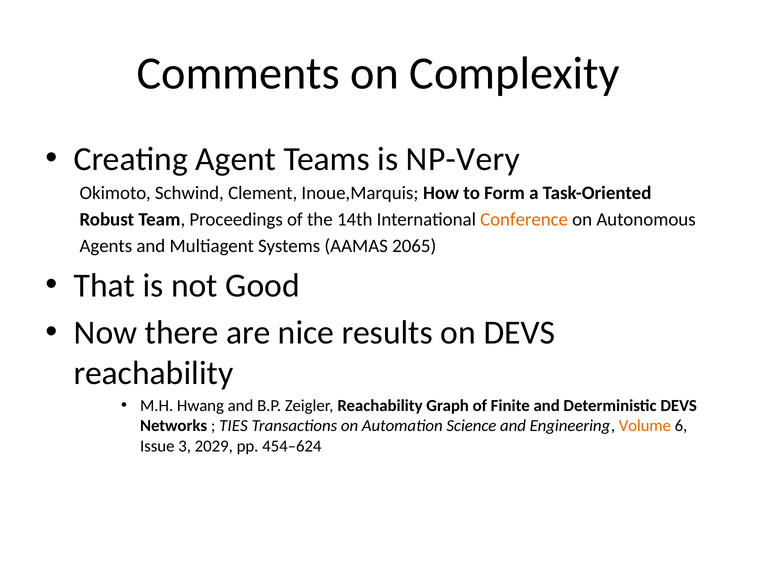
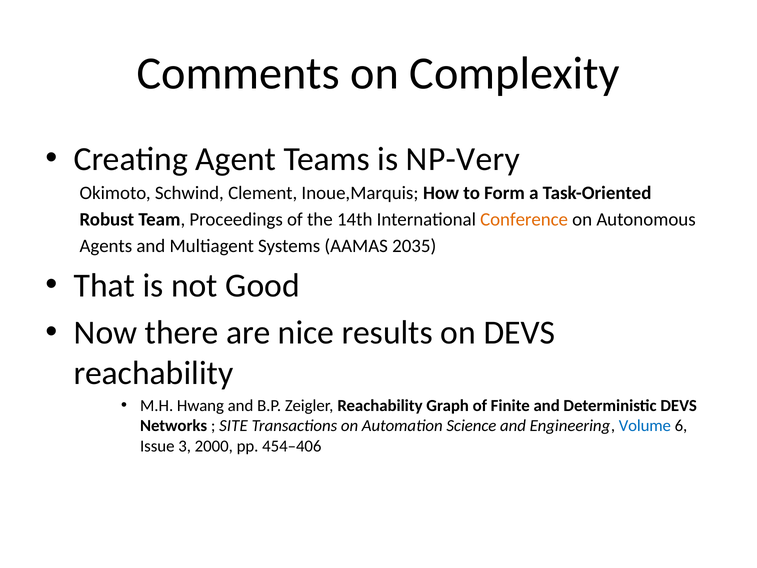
2065: 2065 -> 2035
TIES: TIES -> SITE
Volume colour: orange -> blue
2029: 2029 -> 2000
454–624: 454–624 -> 454–406
